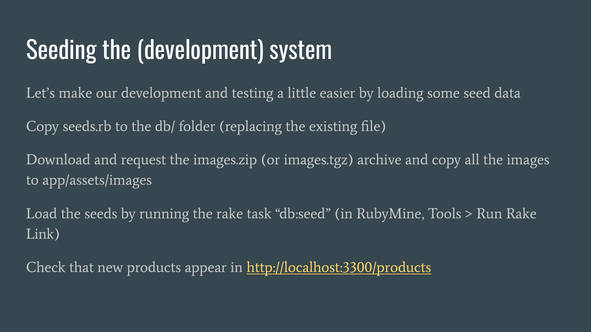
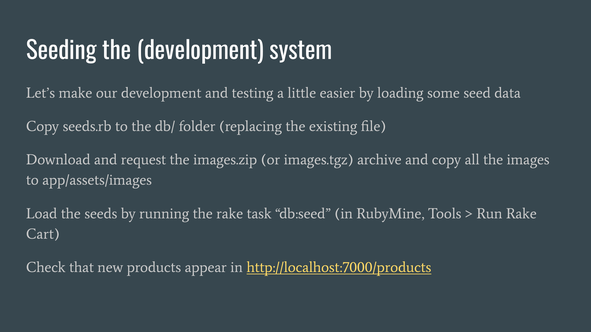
Link: Link -> Cart
http://localhost:3300/products: http://localhost:3300/products -> http://localhost:7000/products
